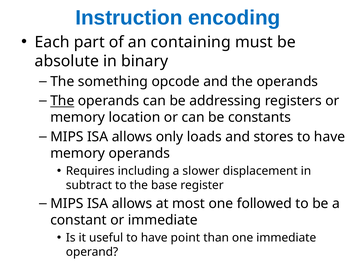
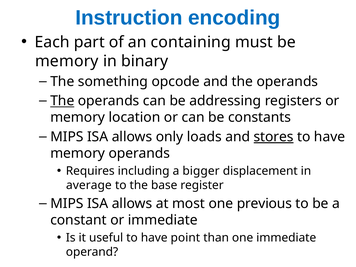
absolute at (67, 61): absolute -> memory
stores underline: none -> present
slower: slower -> bigger
subtract: subtract -> average
followed: followed -> previous
